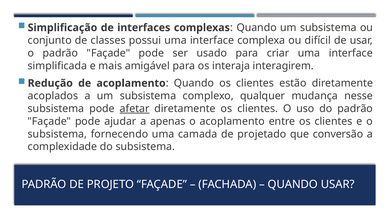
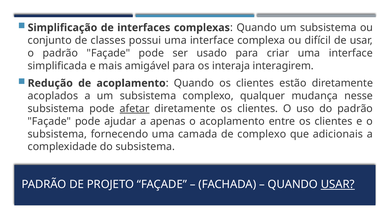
de projetado: projetado -> complexo
conversão: conversão -> adicionais
USAR at (338, 184) underline: none -> present
